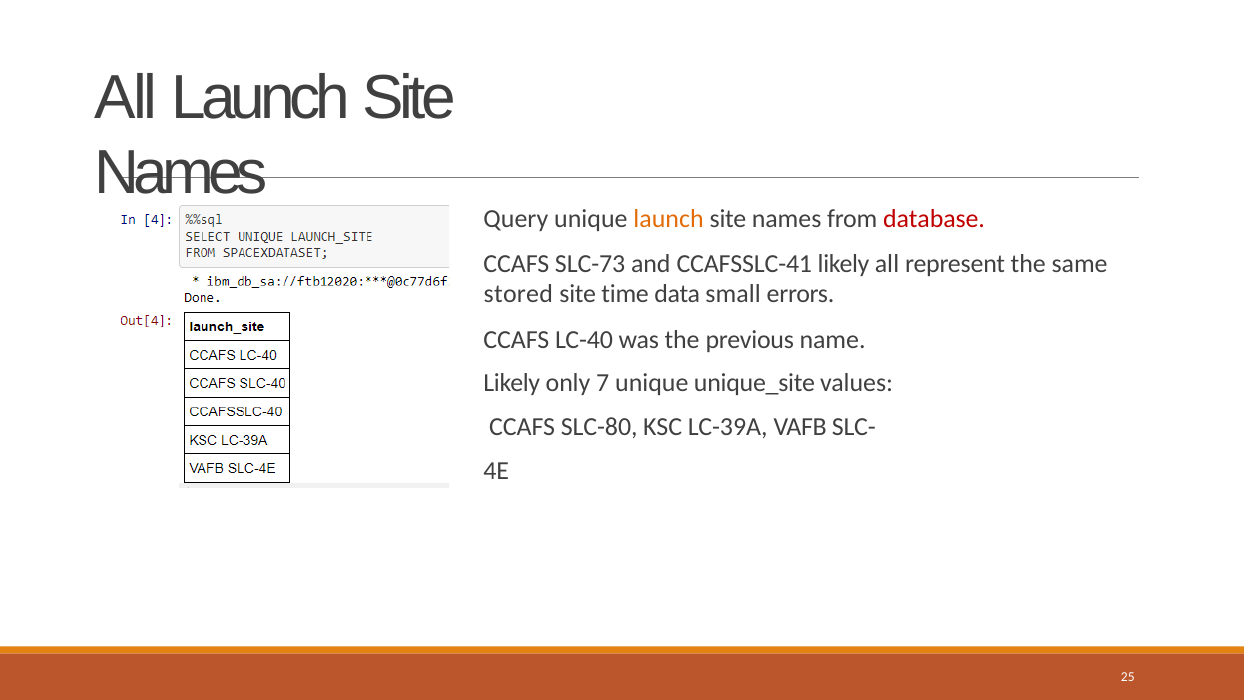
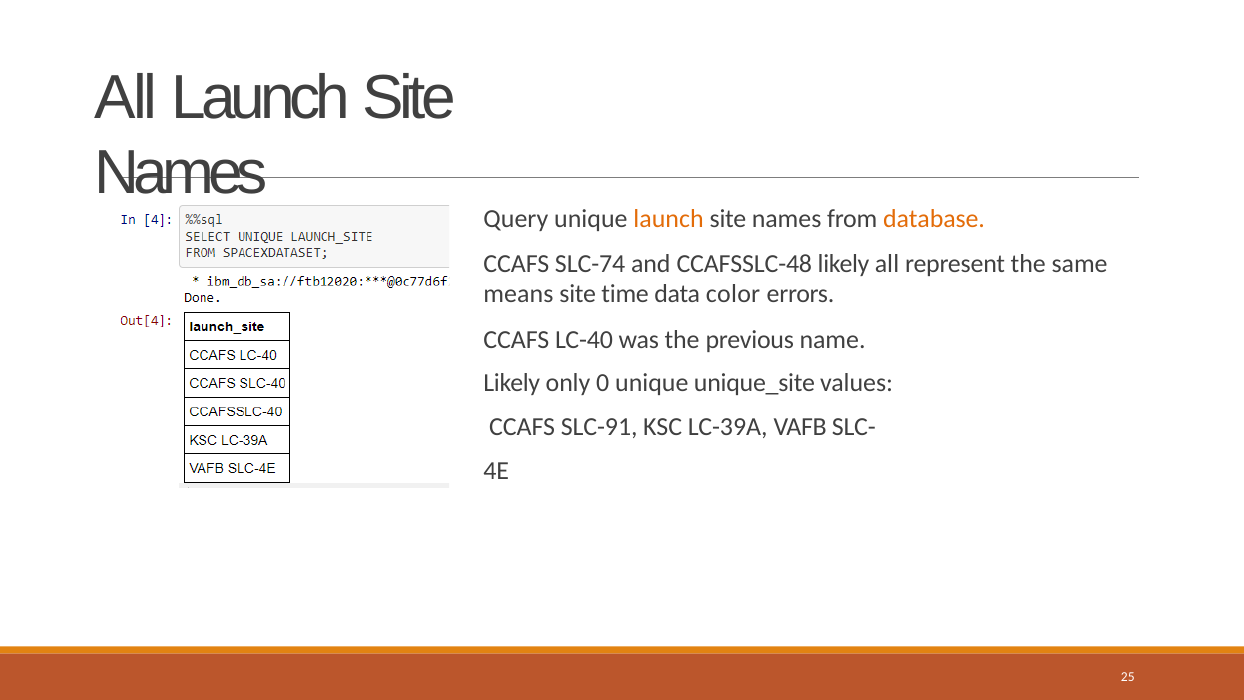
database colour: red -> orange
SLC-73: SLC-73 -> SLC-74
CCAFSSLC-41: CCAFSSLC-41 -> CCAFSSLC-48
stored: stored -> means
small: small -> color
7: 7 -> 0
SLC-80: SLC-80 -> SLC-91
